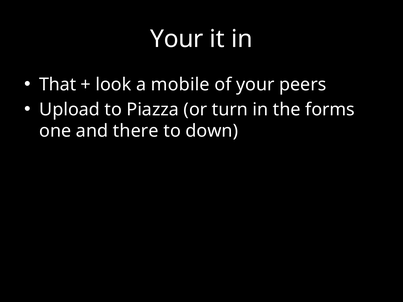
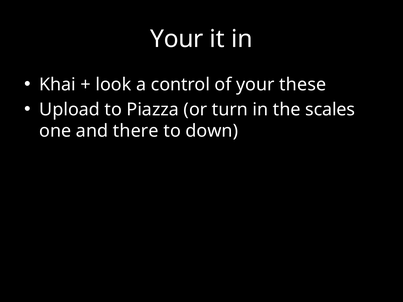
That: That -> Khai
mobile: mobile -> control
peers: peers -> these
forms: forms -> scales
